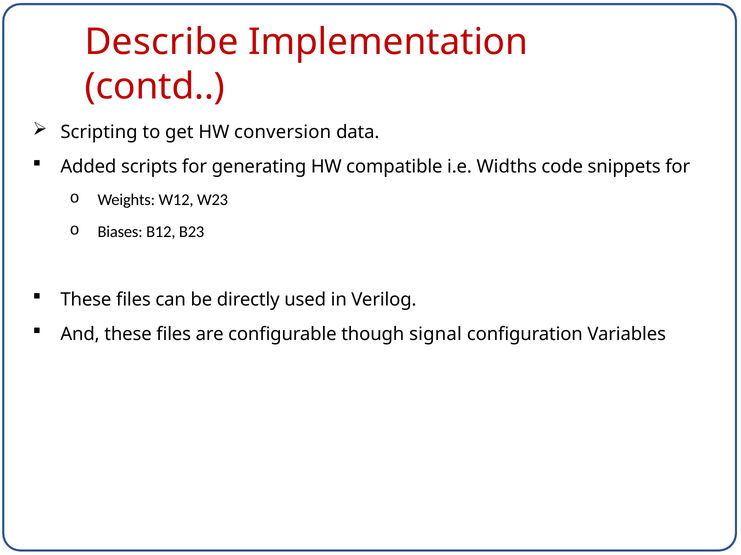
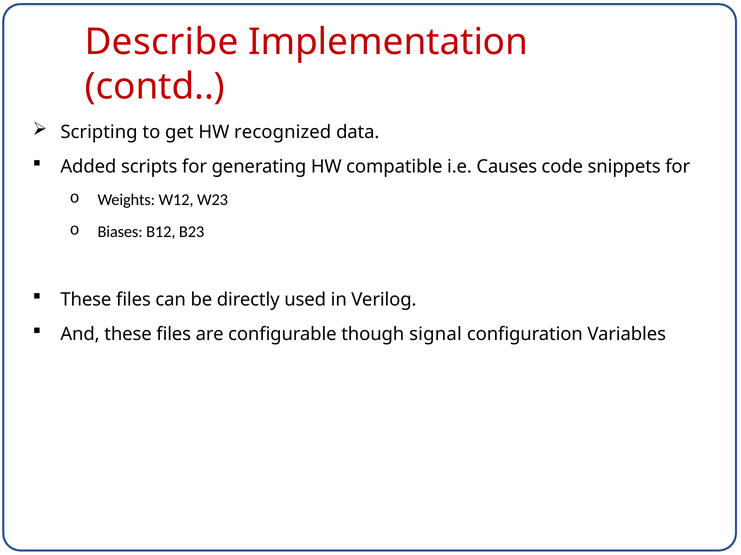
conversion: conversion -> recognized
Widths: Widths -> Causes
